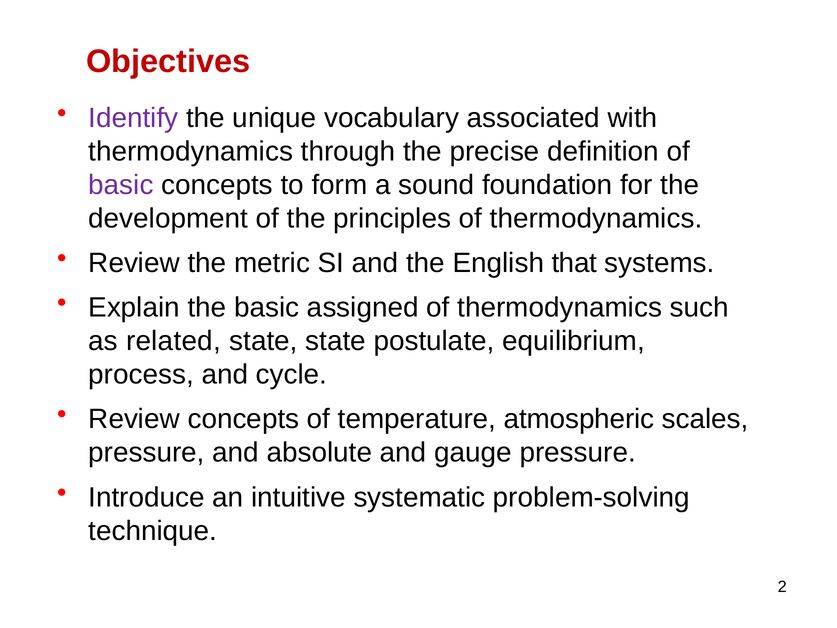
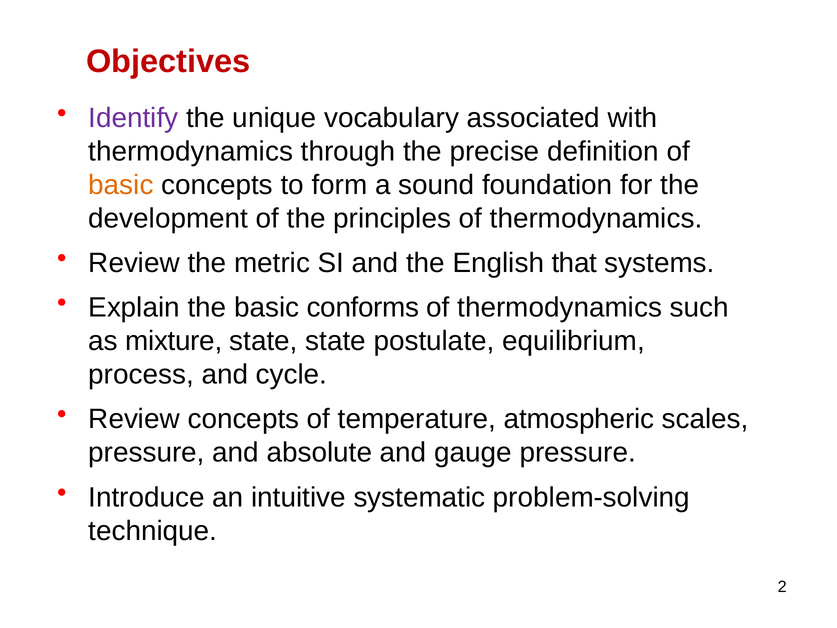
basic at (121, 185) colour: purple -> orange
assigned: assigned -> conforms
related: related -> mixture
